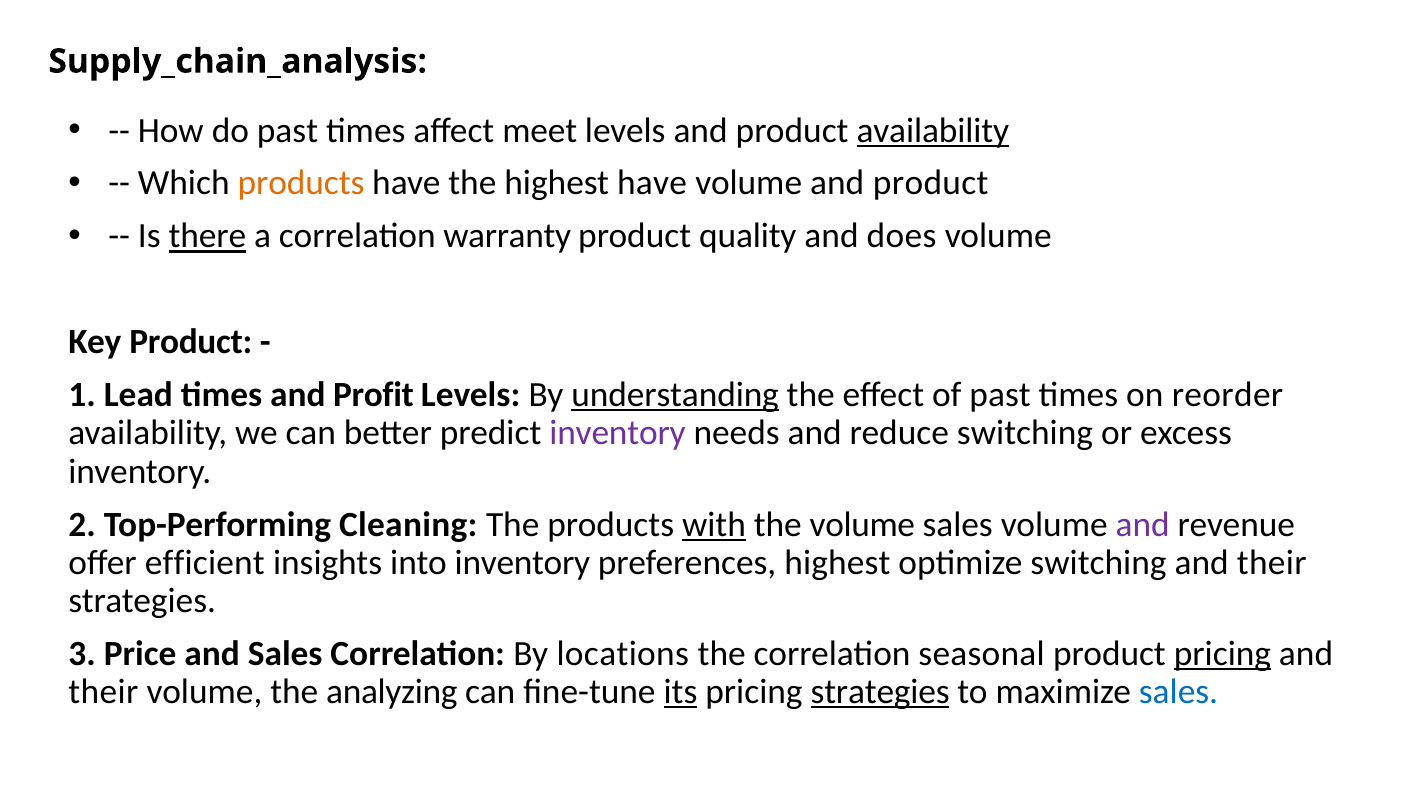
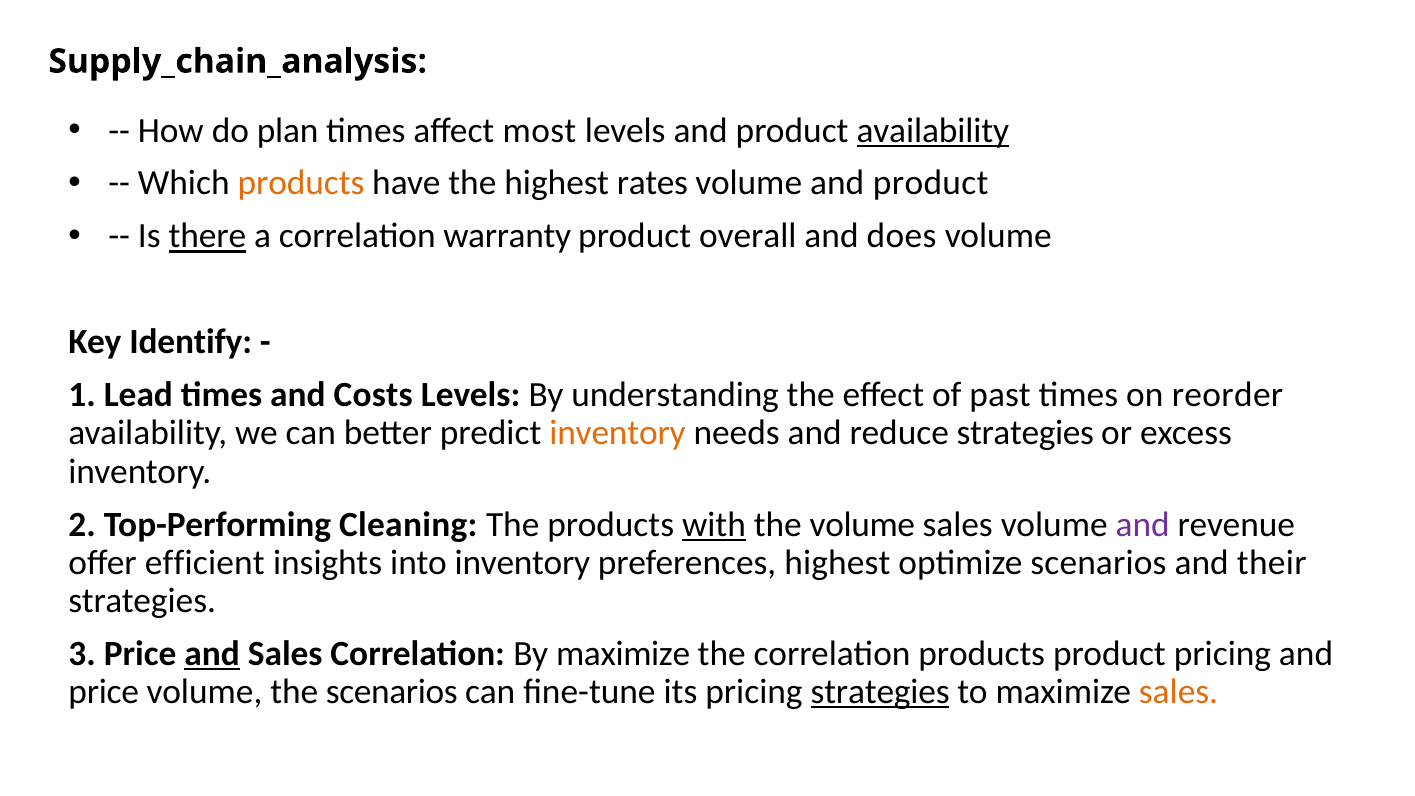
do past: past -> plan
meet: meet -> most
highest have: have -> rates
quality: quality -> overall
Key Product: Product -> Identify
Profit: Profit -> Costs
understanding underline: present -> none
inventory at (618, 433) colour: purple -> orange
reduce switching: switching -> strategies
optimize switching: switching -> scenarios
and at (212, 654) underline: none -> present
By locations: locations -> maximize
correlation seasonal: seasonal -> products
pricing at (1222, 654) underline: present -> none
their at (103, 692): their -> price
the analyzing: analyzing -> scenarios
its underline: present -> none
sales at (1179, 692) colour: blue -> orange
